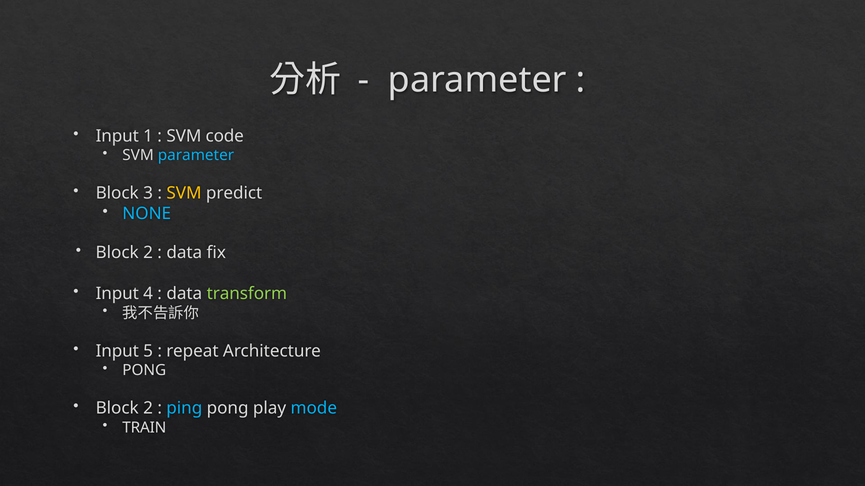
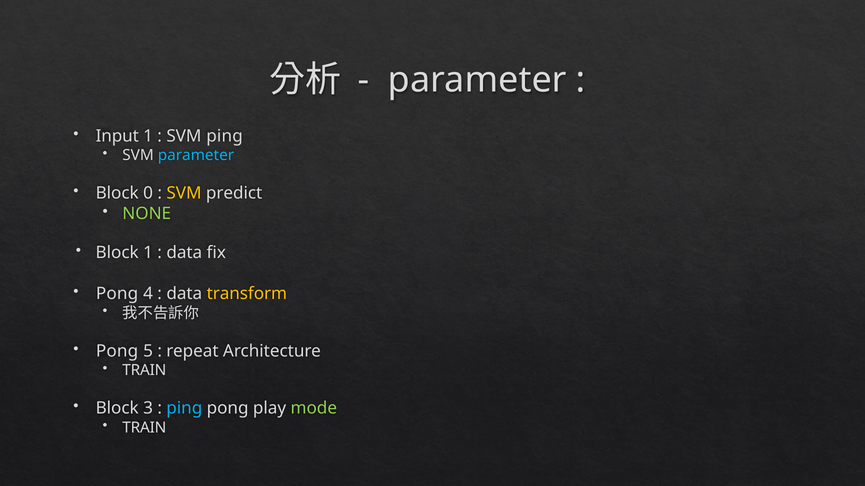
SVM code: code -> ping
3: 3 -> 0
NONE colour: light blue -> light green
2 at (148, 253): 2 -> 1
Input at (117, 294): Input -> Pong
transform colour: light green -> yellow
Input at (117, 351): Input -> Pong
PONG at (144, 371): PONG -> TRAIN
2 at (148, 409): 2 -> 3
mode colour: light blue -> light green
